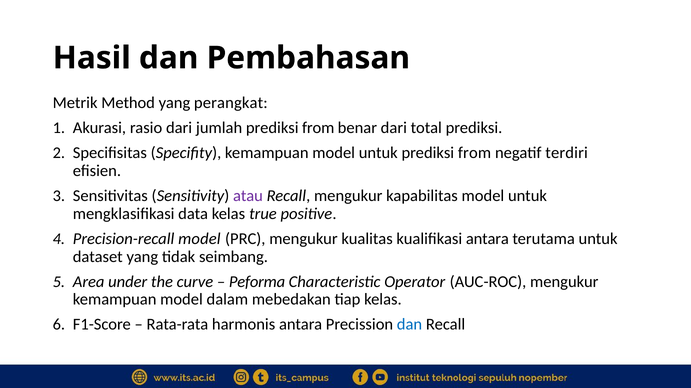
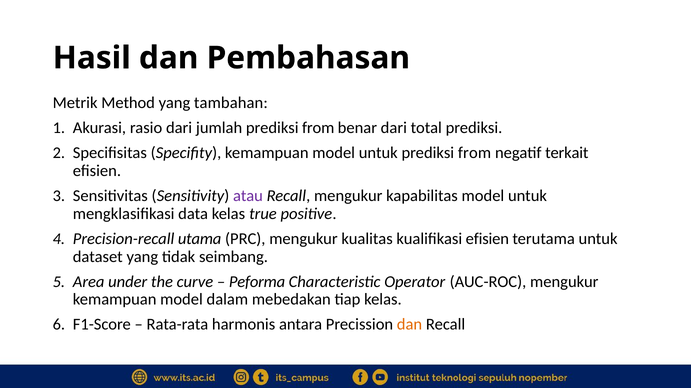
perangkat: perangkat -> tambahan
terdiri: terdiri -> terkait
Precision-recall model: model -> utama
kualifikasi antara: antara -> efisien
dan at (410, 325) colour: blue -> orange
